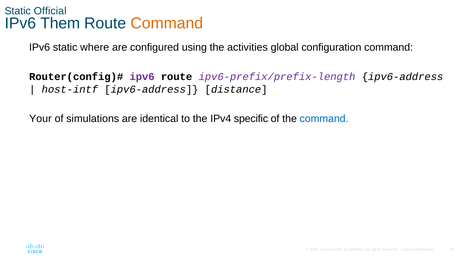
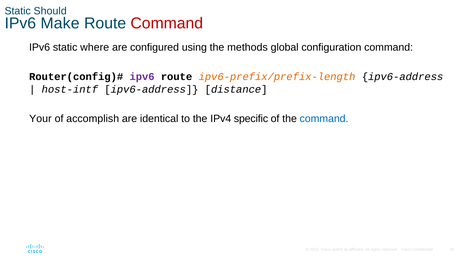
Official: Official -> Should
Them: Them -> Make
Command at (167, 23) colour: orange -> red
activities: activities -> methods
ipv6-prefix/prefix-length colour: purple -> orange
simulations: simulations -> accomplish
